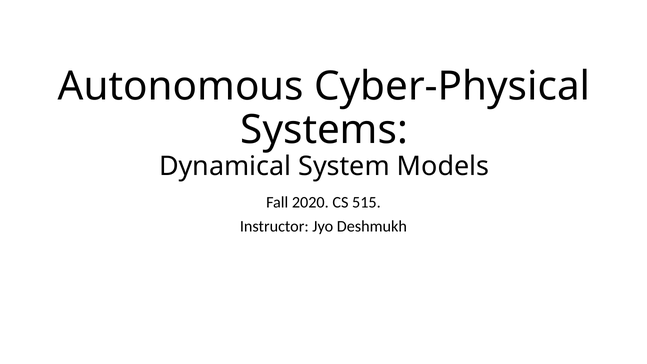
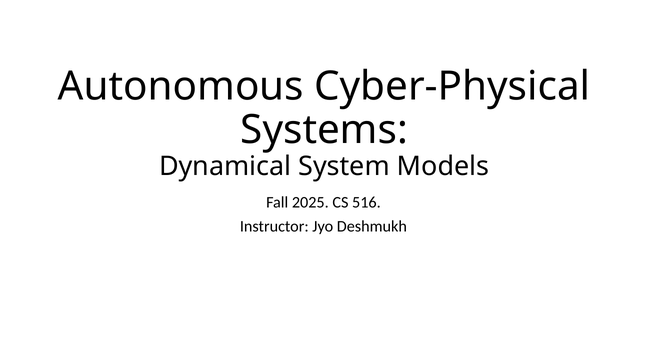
2020: 2020 -> 2025
515: 515 -> 516
